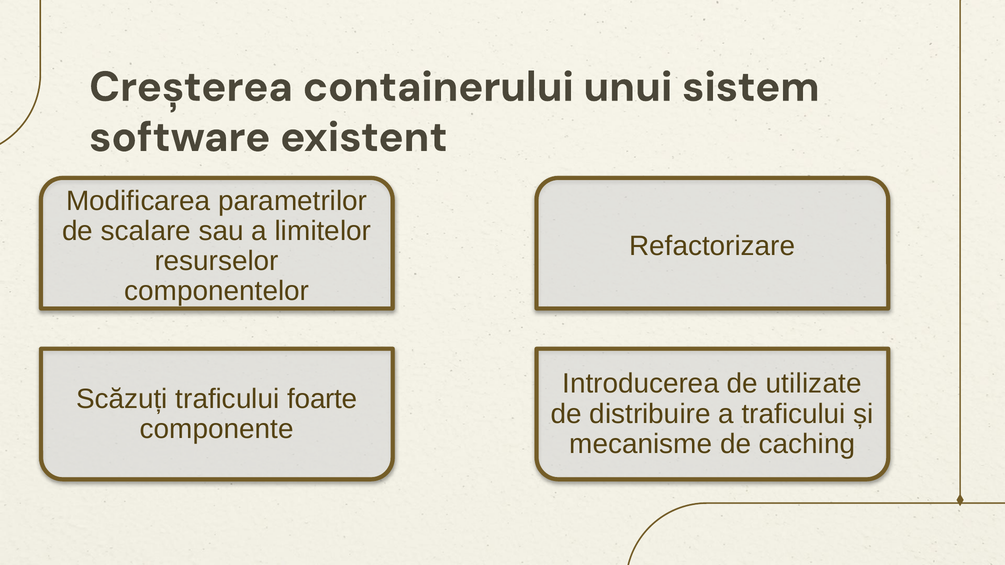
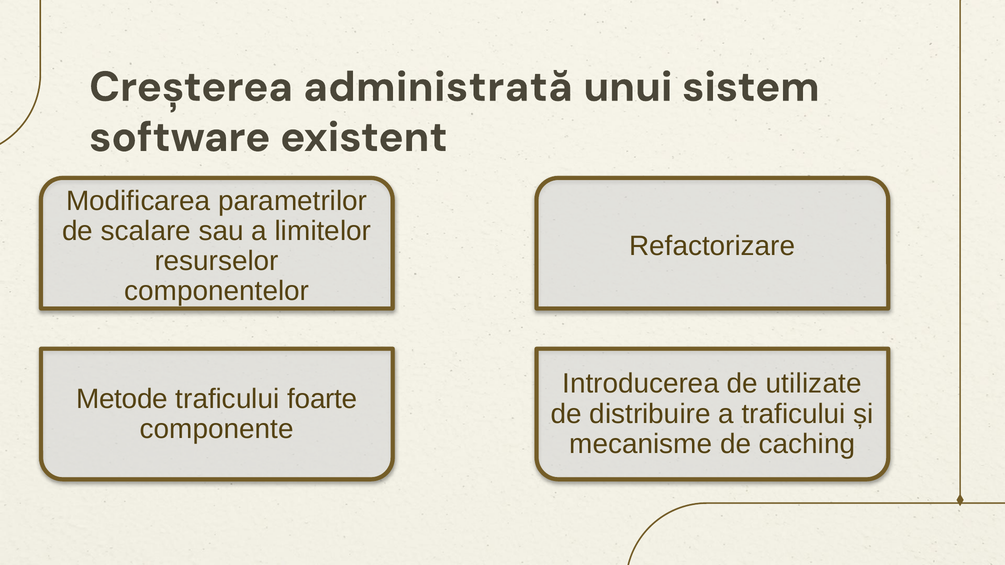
containerului: containerului -> administrată
Scăzuți: Scăzuți -> Metode
